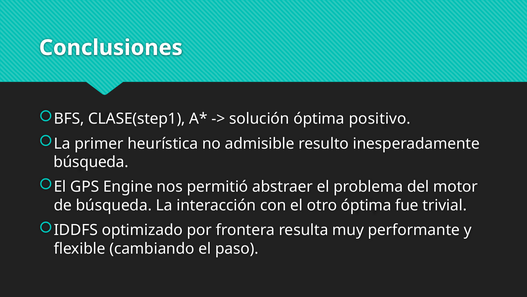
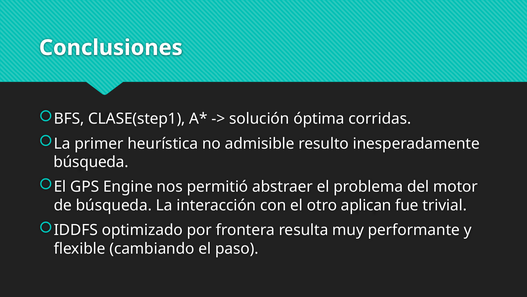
positivo: positivo -> corridas
otro óptima: óptima -> aplican
